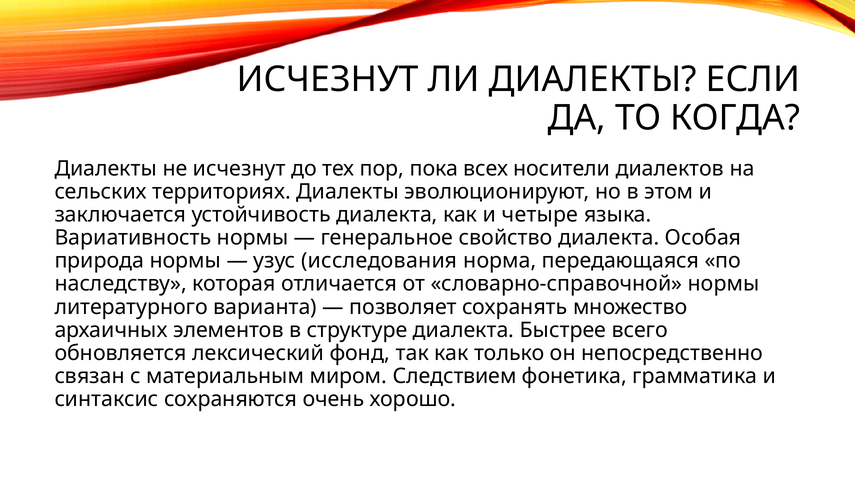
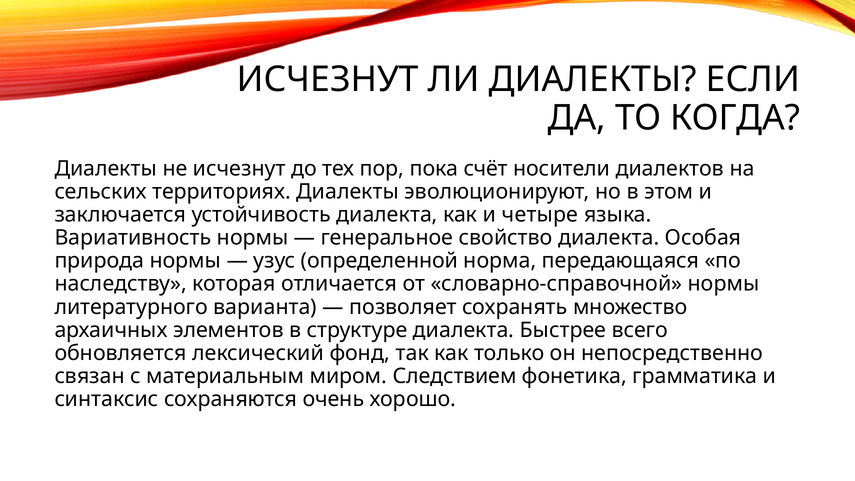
всех: всех -> счёт
исследования: исследования -> определенной
